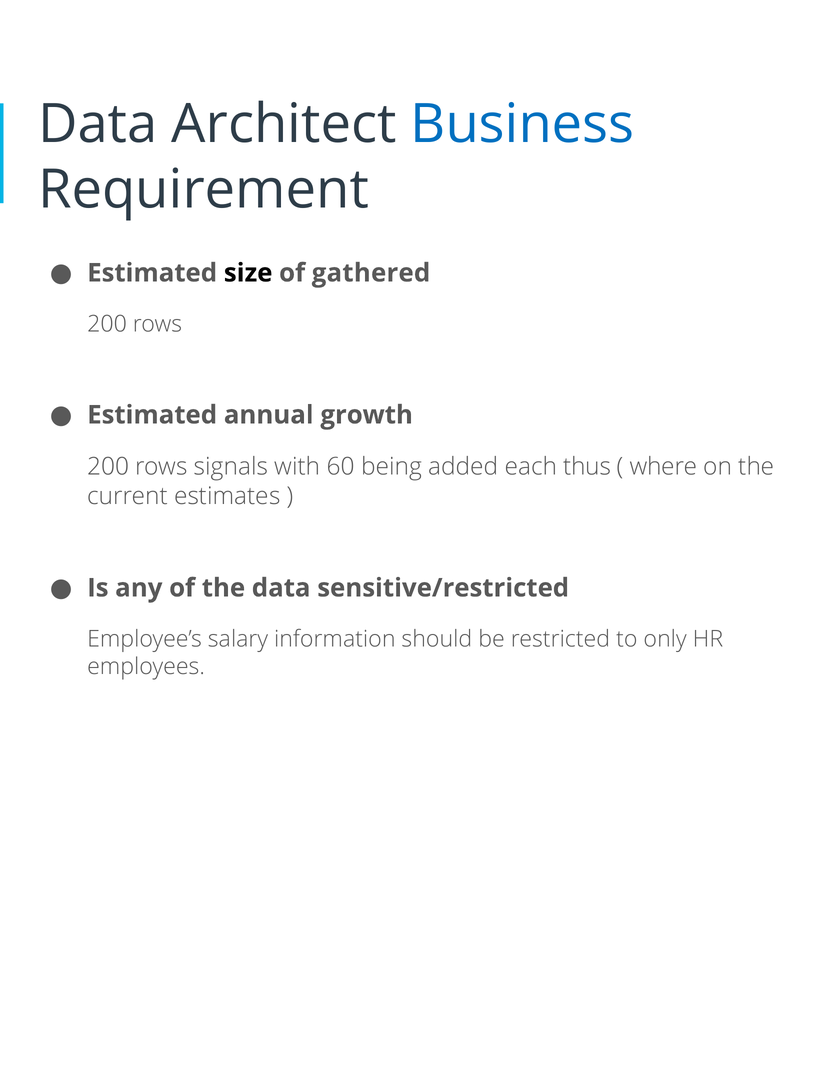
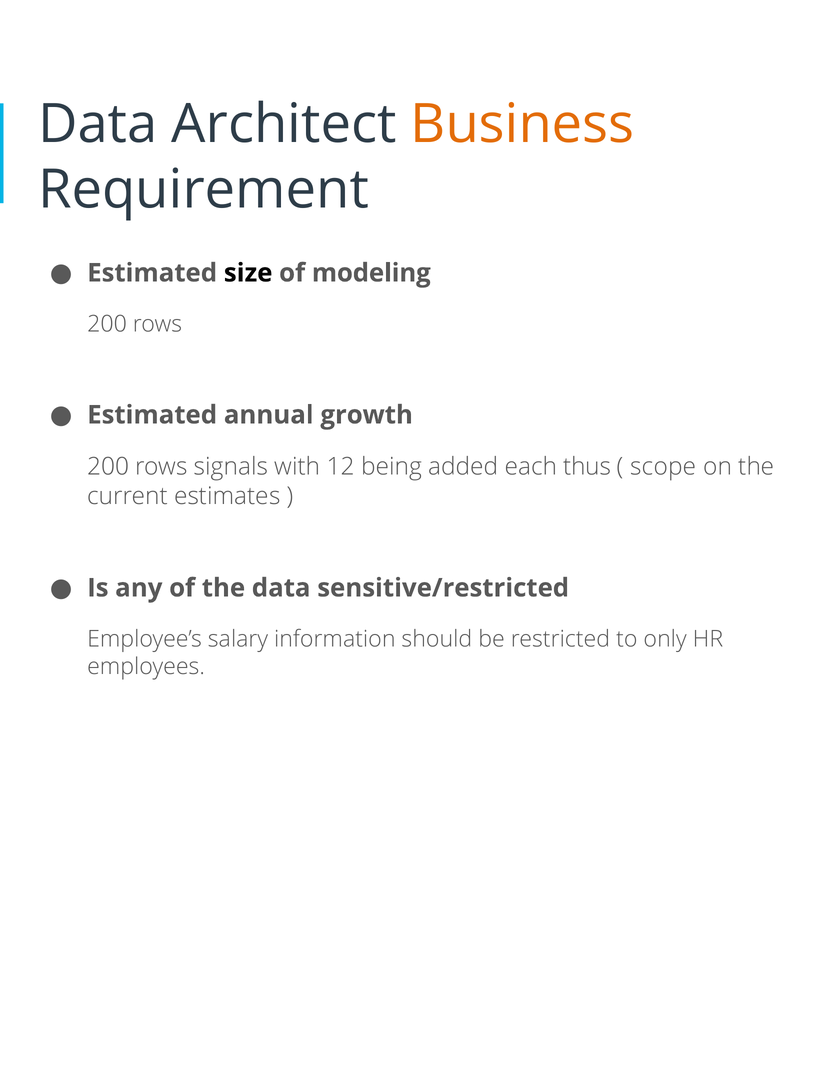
Business colour: blue -> orange
gathered: gathered -> modeling
60: 60 -> 12
where: where -> scope
